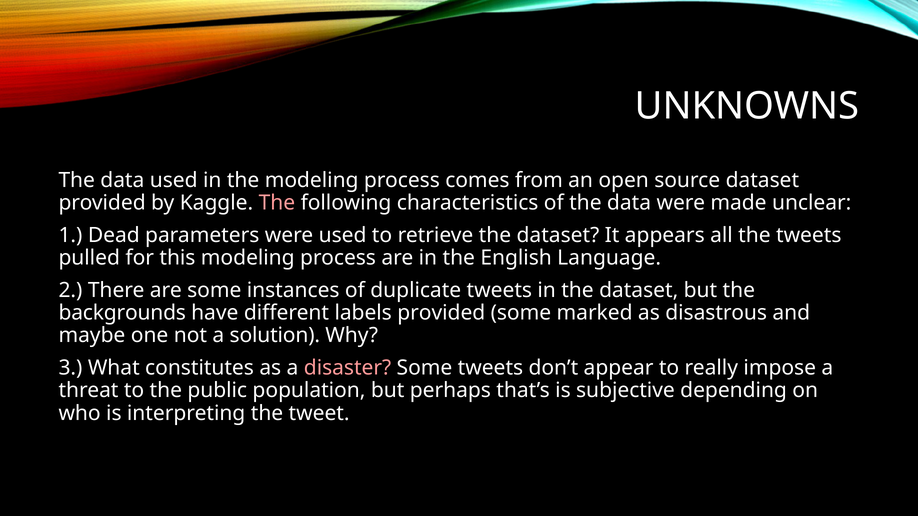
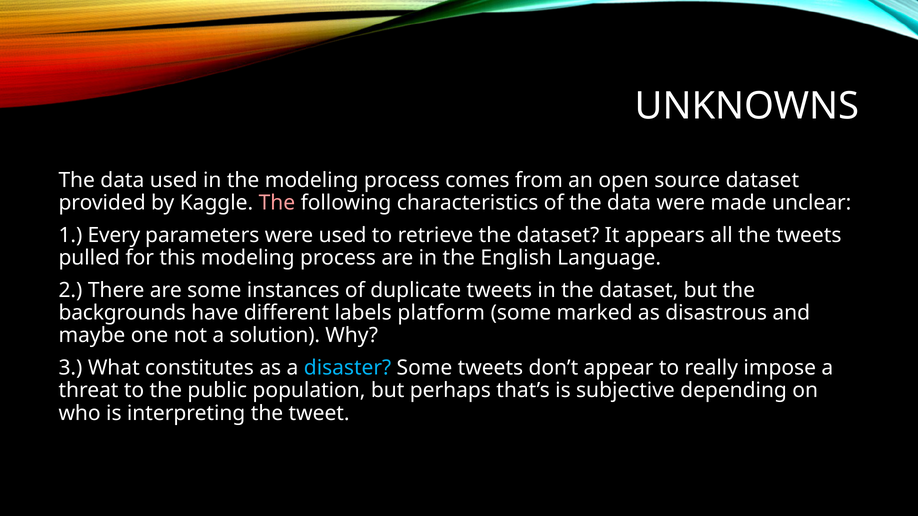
Dead: Dead -> Every
labels provided: provided -> platform
disaster colour: pink -> light blue
